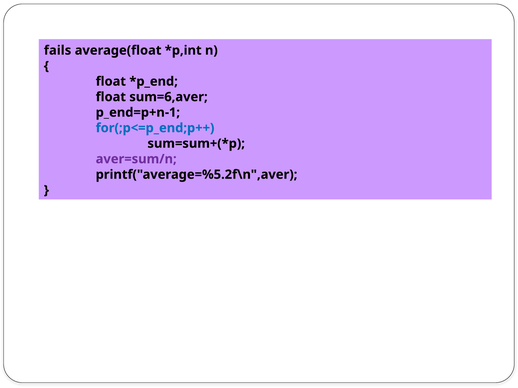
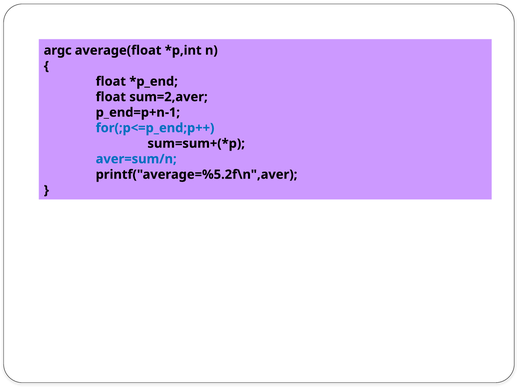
fails: fails -> argc
sum=6,aver: sum=6,aver -> sum=2,aver
aver=sum/n colour: purple -> blue
